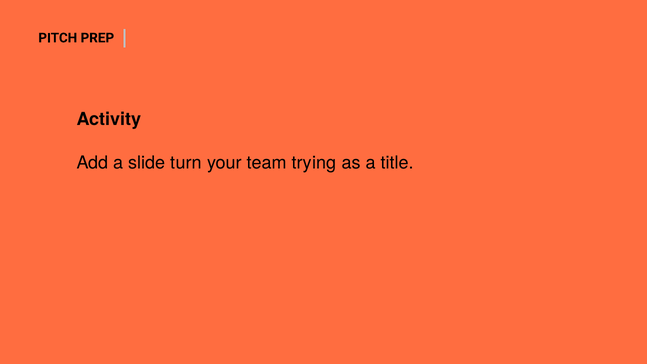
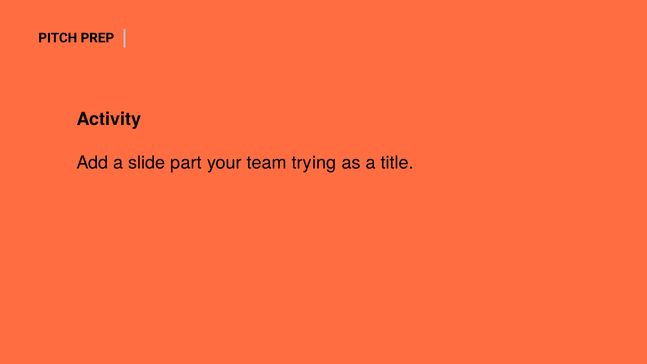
turn: turn -> part
